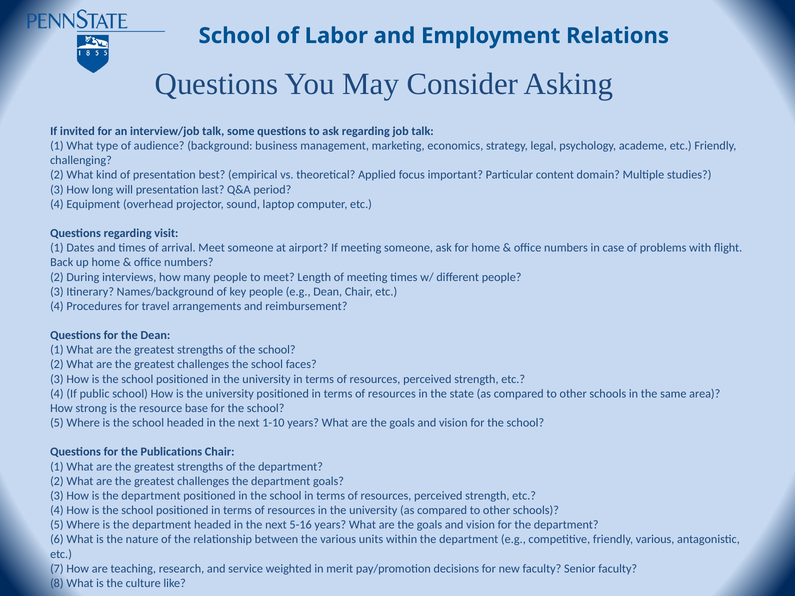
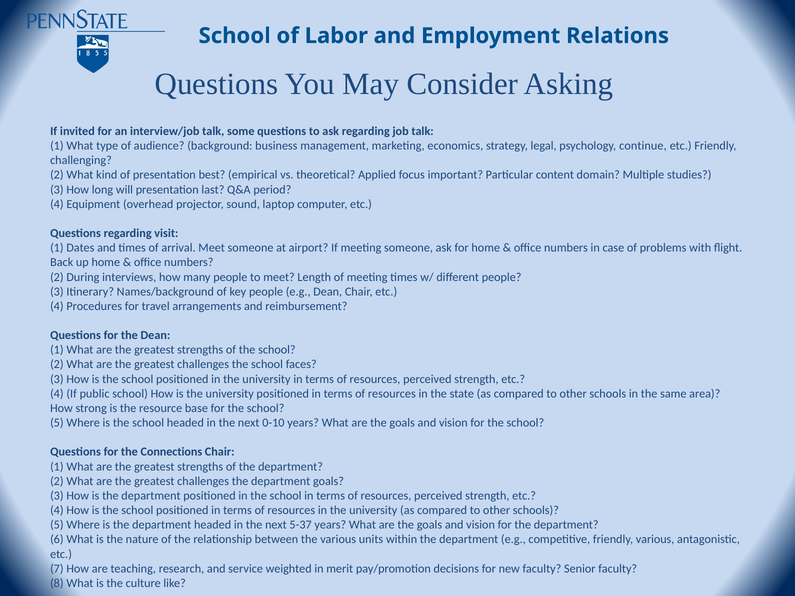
academe: academe -> continue
1-10: 1-10 -> 0-10
Publications: Publications -> Connections
5-16: 5-16 -> 5-37
